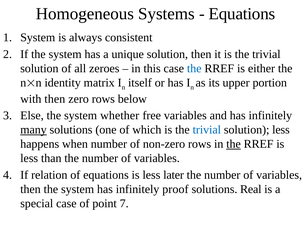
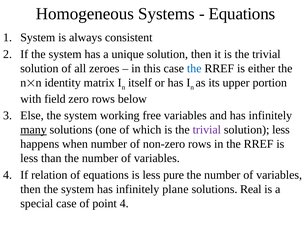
with then: then -> field
whether: whether -> working
trivial at (207, 130) colour: blue -> purple
the at (234, 144) underline: present -> none
later: later -> pure
proof: proof -> plane
point 7: 7 -> 4
